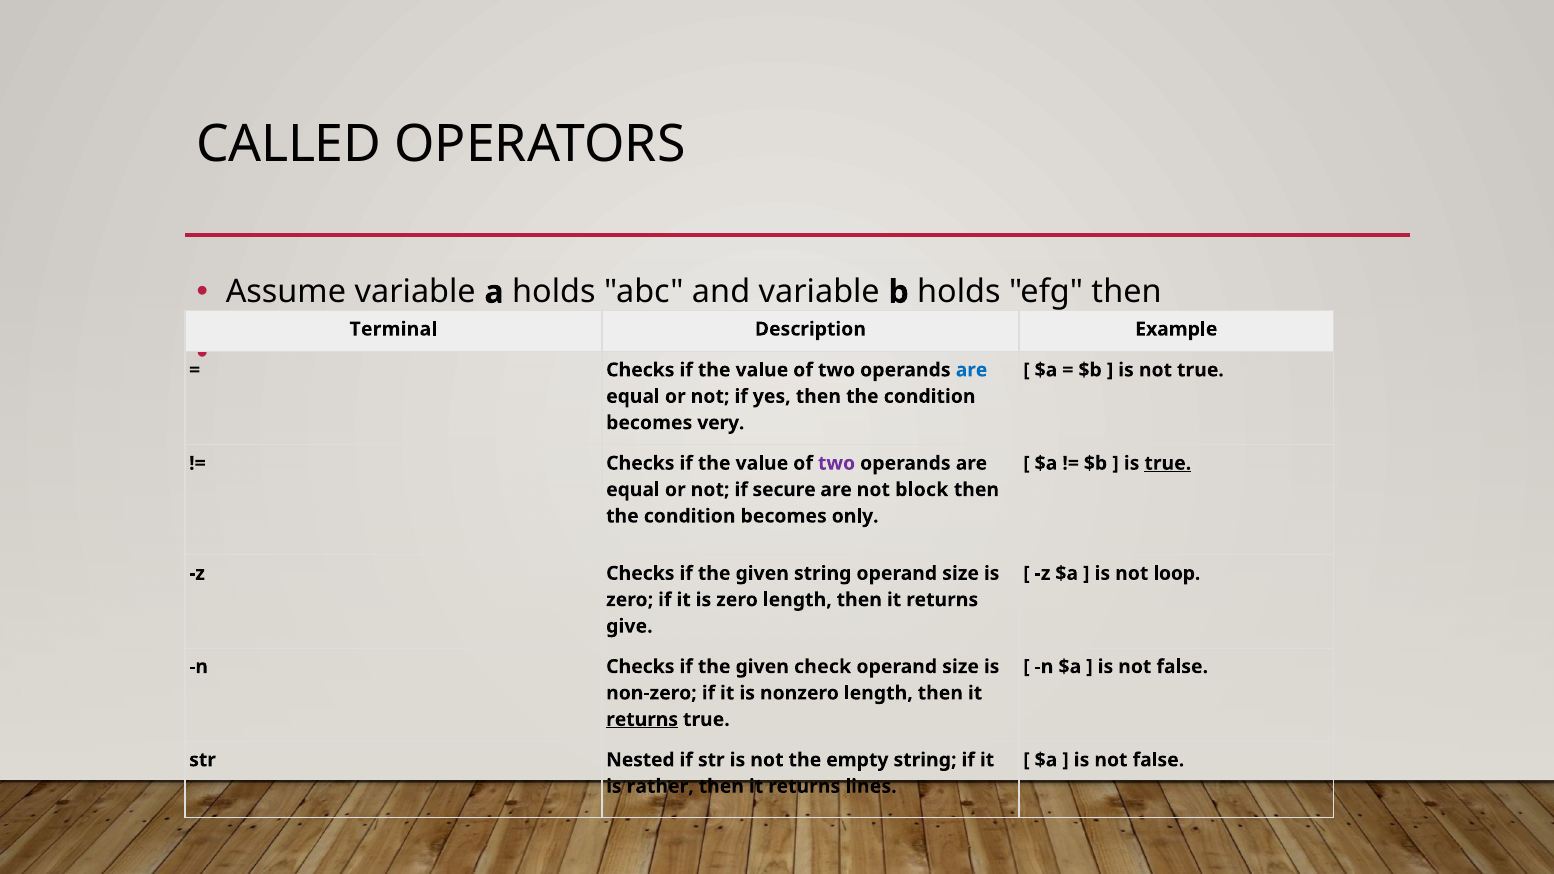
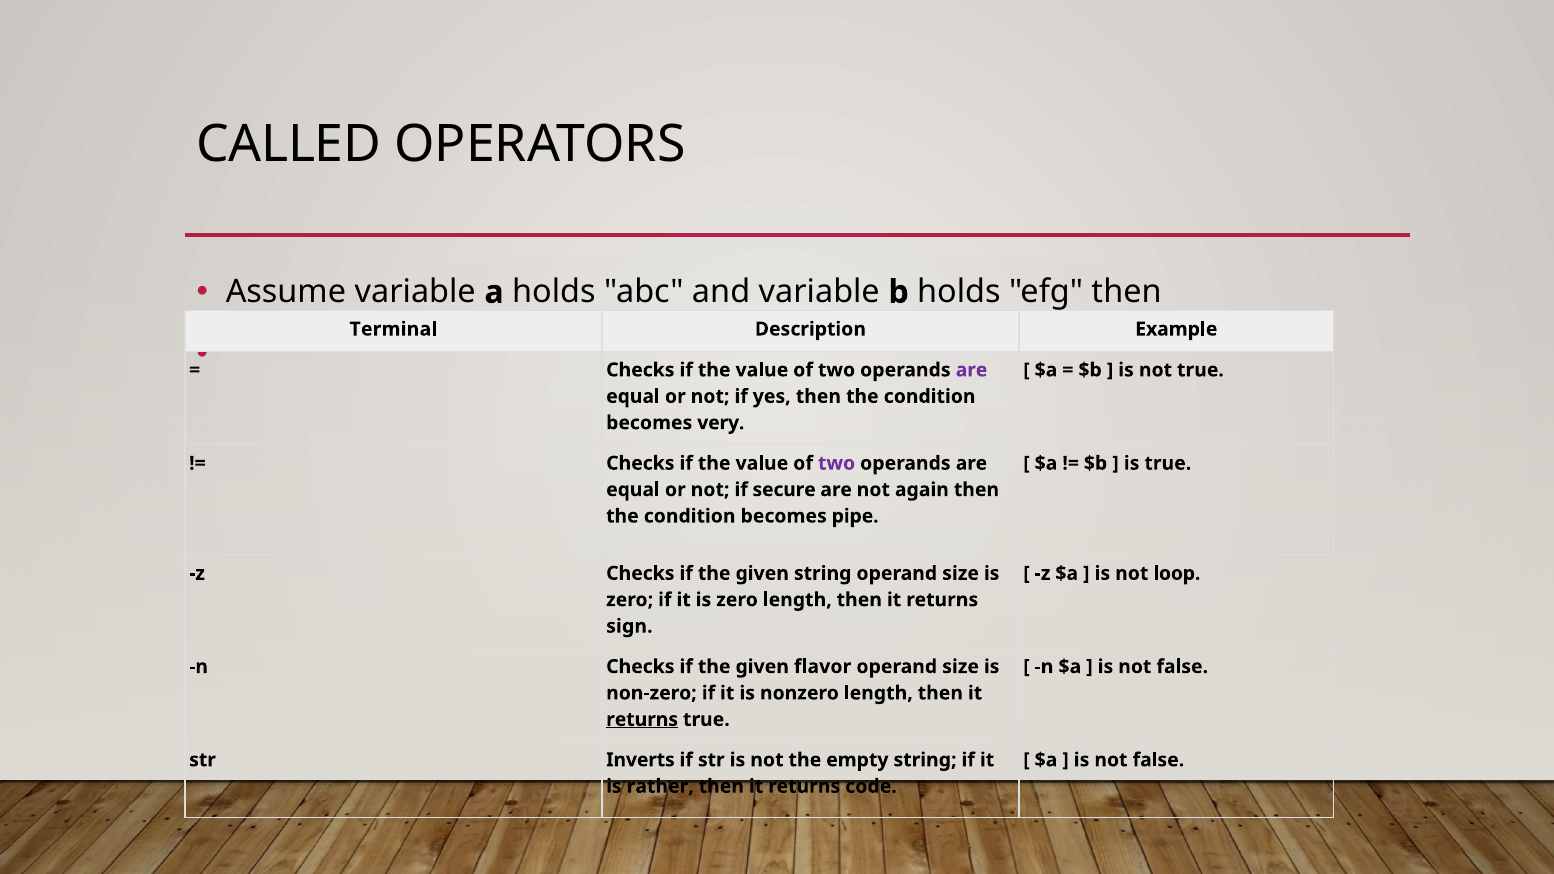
are at (972, 370) colour: blue -> purple
true at (1168, 463) underline: present -> none
block: block -> again
only: only -> pipe
give: give -> sign
check: check -> flavor
Nested: Nested -> Inverts
lines: lines -> code
